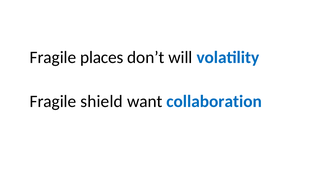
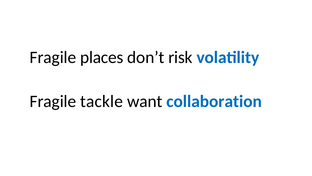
will: will -> risk
shield: shield -> tackle
